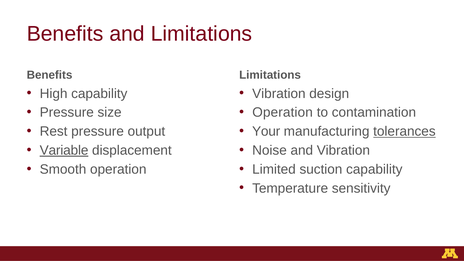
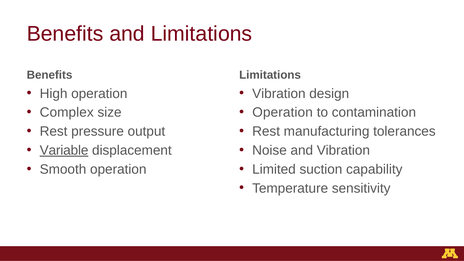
High capability: capability -> operation
Pressure at (67, 113): Pressure -> Complex
Your at (266, 131): Your -> Rest
tolerances underline: present -> none
